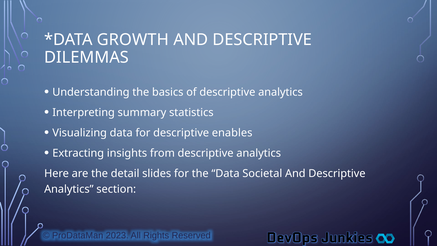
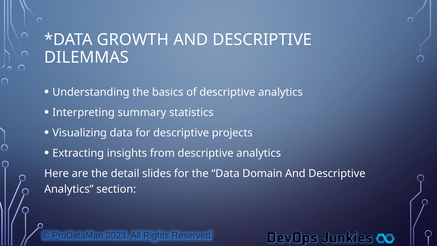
enables: enables -> projects
Societal: Societal -> Domain
